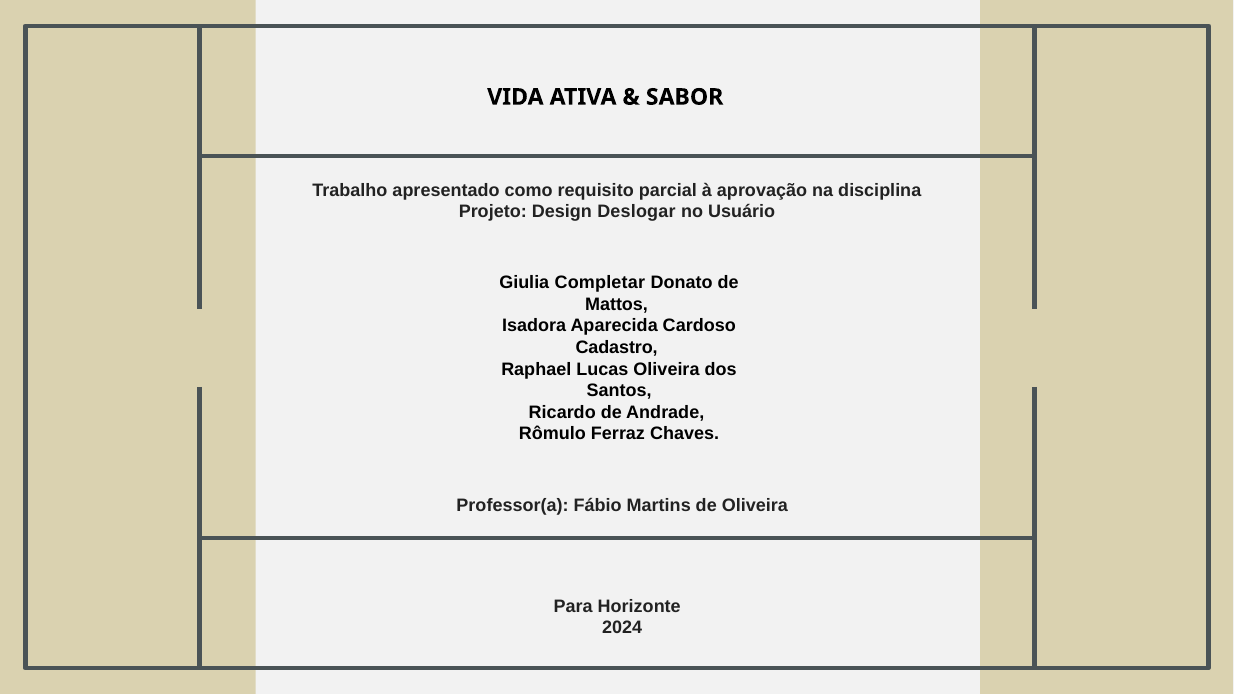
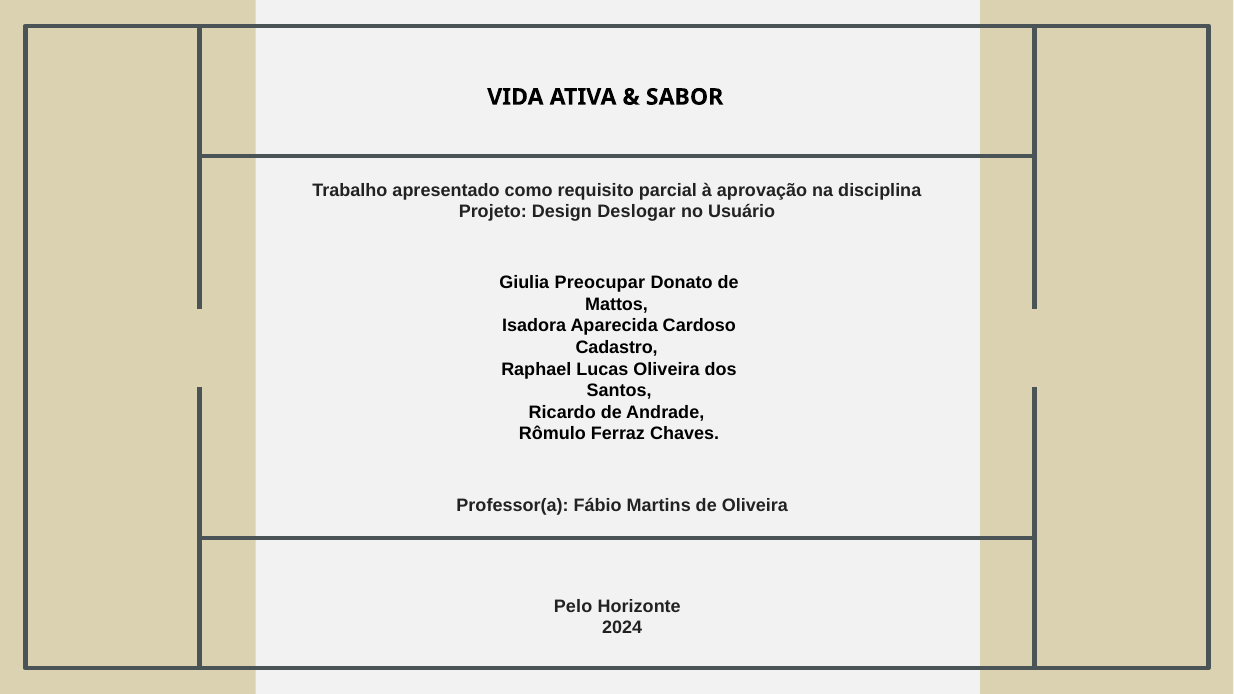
Completar: Completar -> Preocupar
Para: Para -> Pelo
